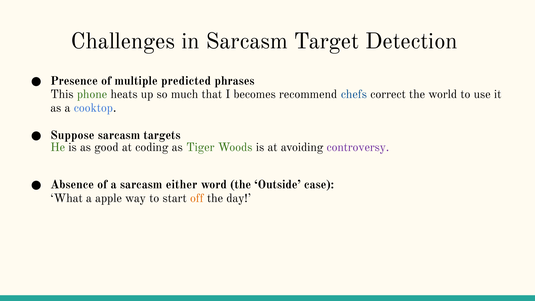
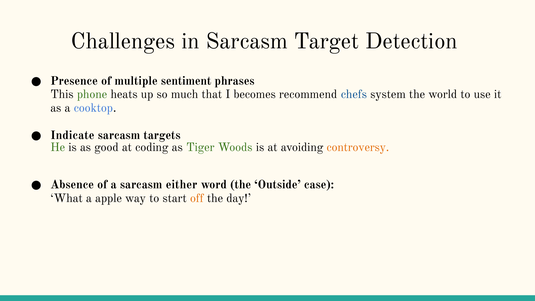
predicted: predicted -> sentiment
correct: correct -> system
Suppose: Suppose -> Indicate
controversy colour: purple -> orange
